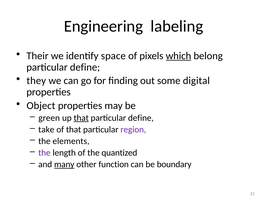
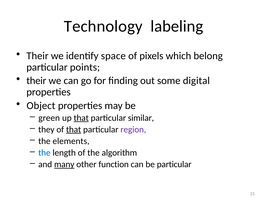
Engineering: Engineering -> Technology
which underline: present -> none
define at (85, 67): define -> points
they at (36, 81): they -> their
define at (141, 118): define -> similar
take: take -> they
that at (74, 130) underline: none -> present
the at (44, 153) colour: purple -> blue
quantized: quantized -> algorithm
be boundary: boundary -> particular
